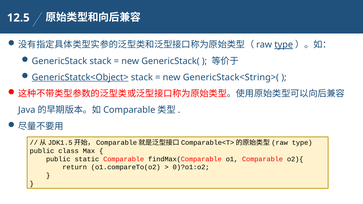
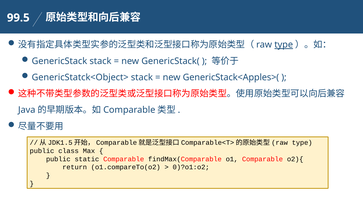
12.5: 12.5 -> 99.5
GenericStatck<Object> underline: present -> none
GenericStack<String>(: GenericStack<String>( -> GenericStack<Apples>(
